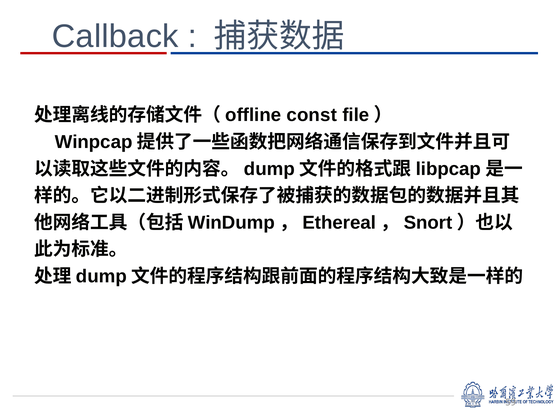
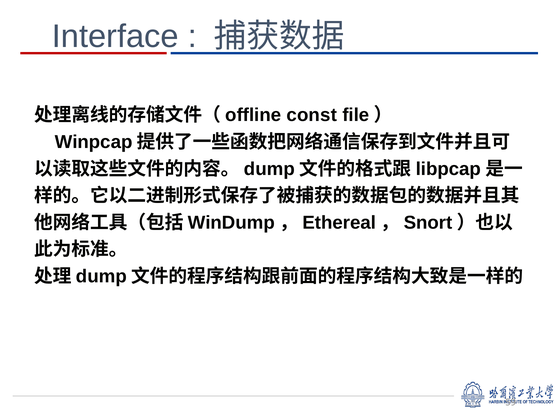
Callback: Callback -> Interface
